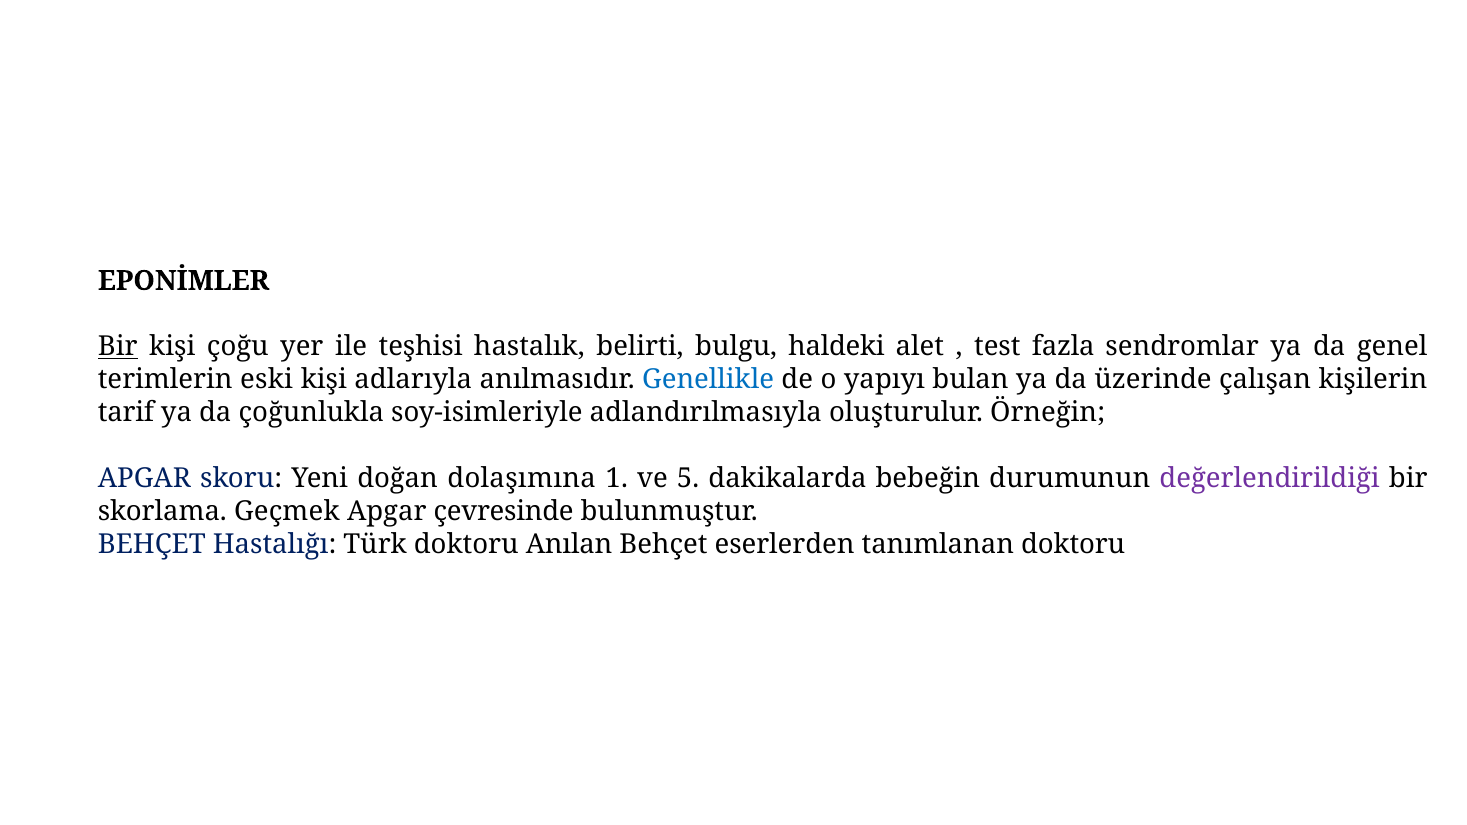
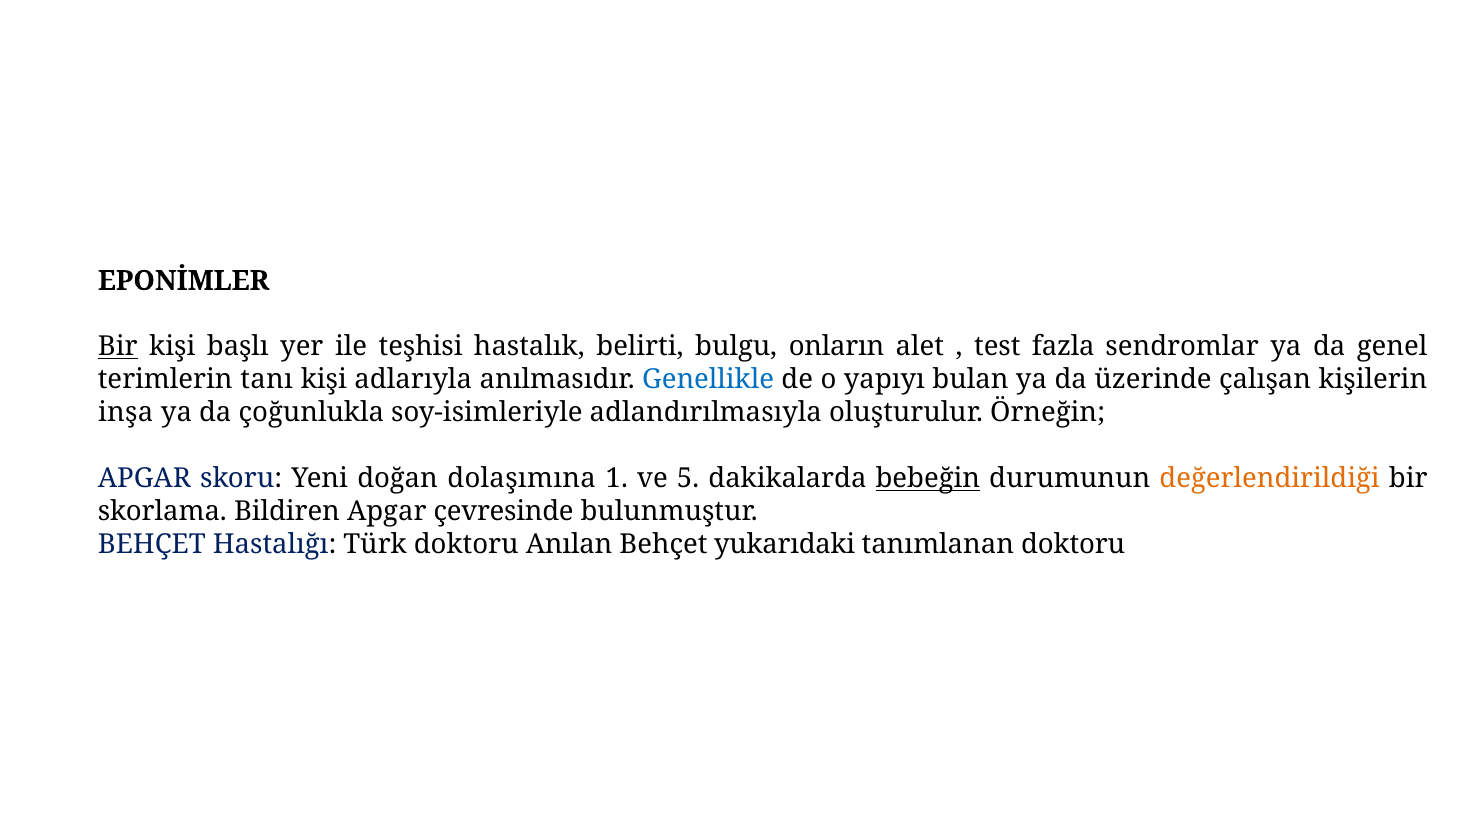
çoğu: çoğu -> başlı
haldeki: haldeki -> onların
eski: eski -> tanı
tarif: tarif -> inşa
bebeğin underline: none -> present
değerlendirildiği colour: purple -> orange
Geçmek: Geçmek -> Bildiren
eserlerden: eserlerden -> yukarıdaki
